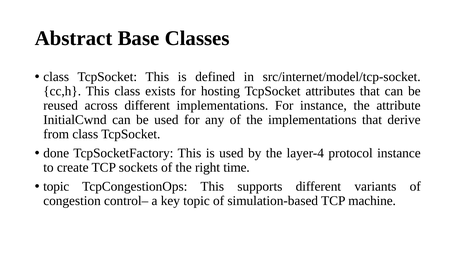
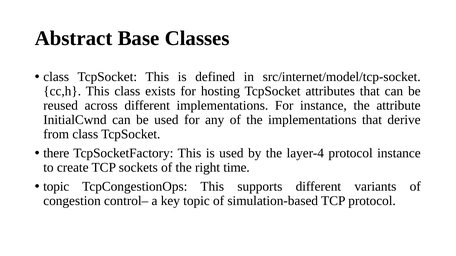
done: done -> there
TCP machine: machine -> protocol
